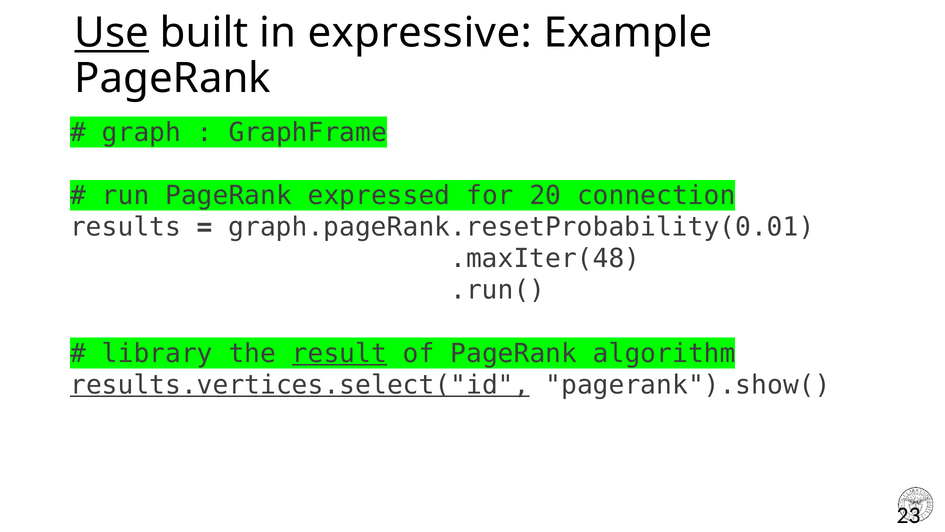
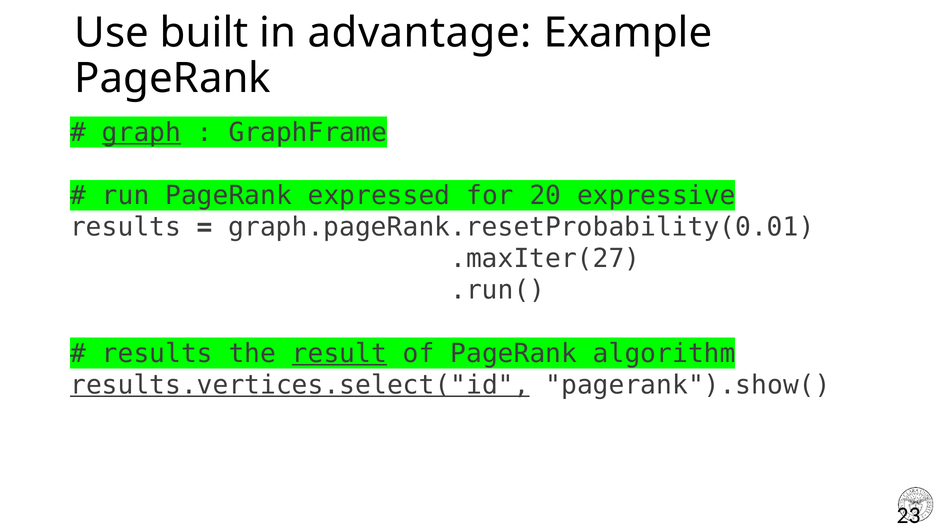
Use underline: present -> none
expressive: expressive -> advantage
graph underline: none -> present
connection: connection -> expressive
.maxIter(48: .maxIter(48 -> .maxIter(27
library at (157, 353): library -> results
